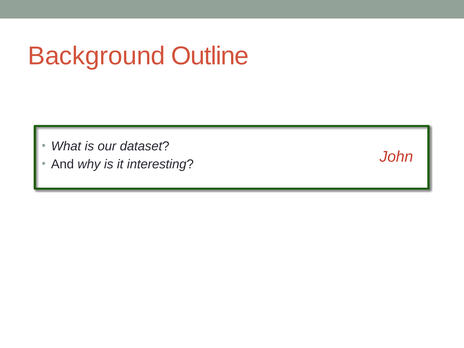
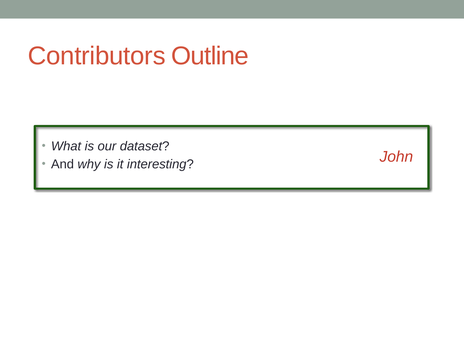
Background: Background -> Contributors
